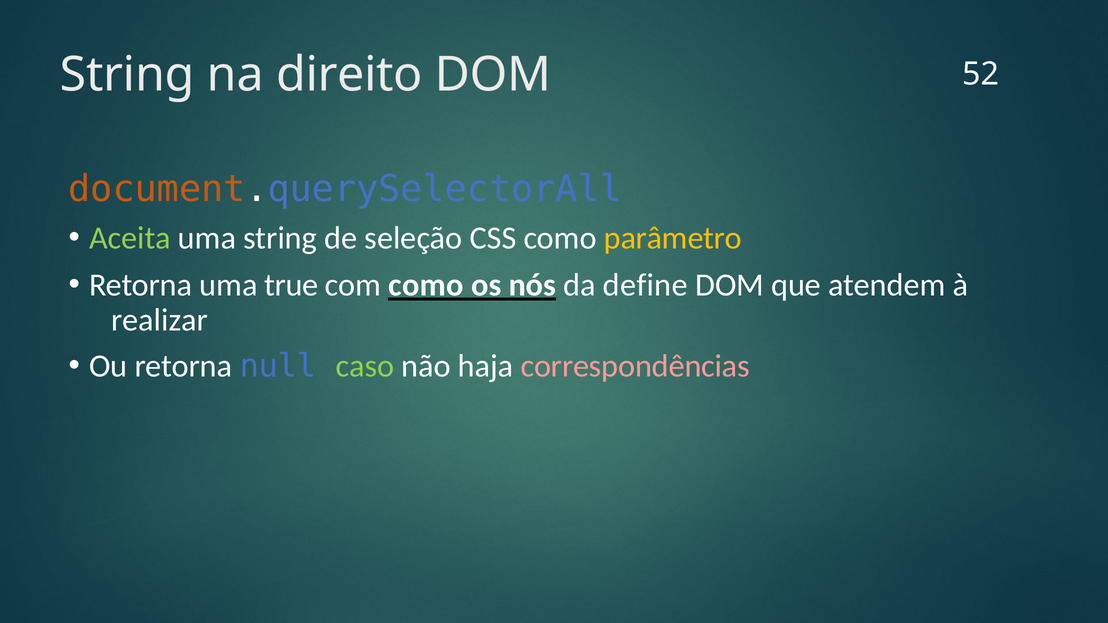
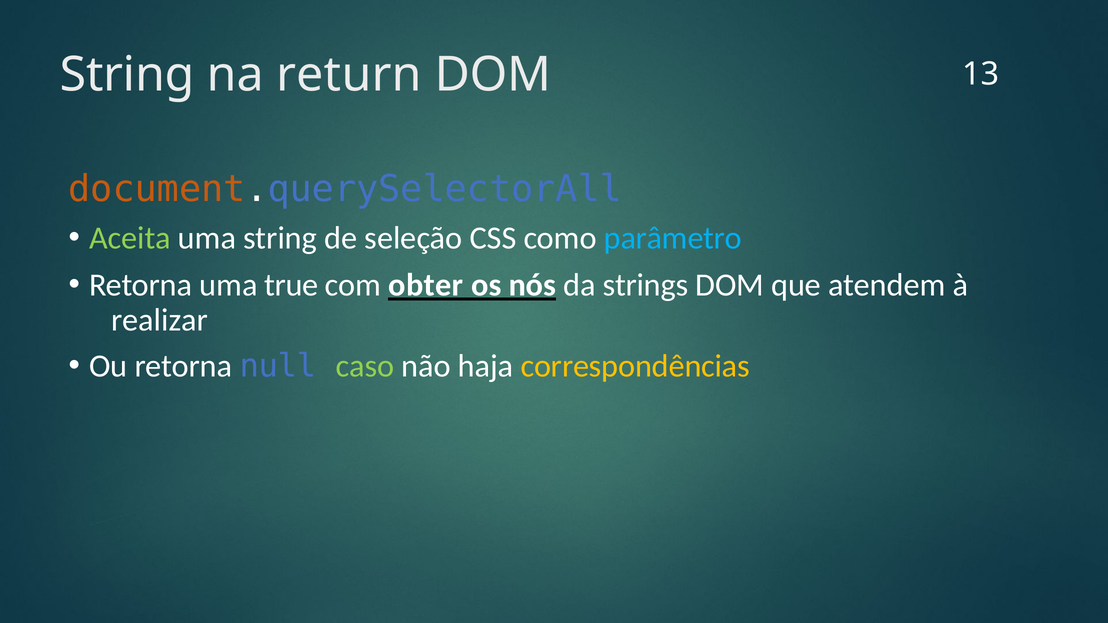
direito: direito -> return
52: 52 -> 13
parâmetro colour: yellow -> light blue
com como: como -> obter
define: define -> strings
correspondências colour: pink -> yellow
